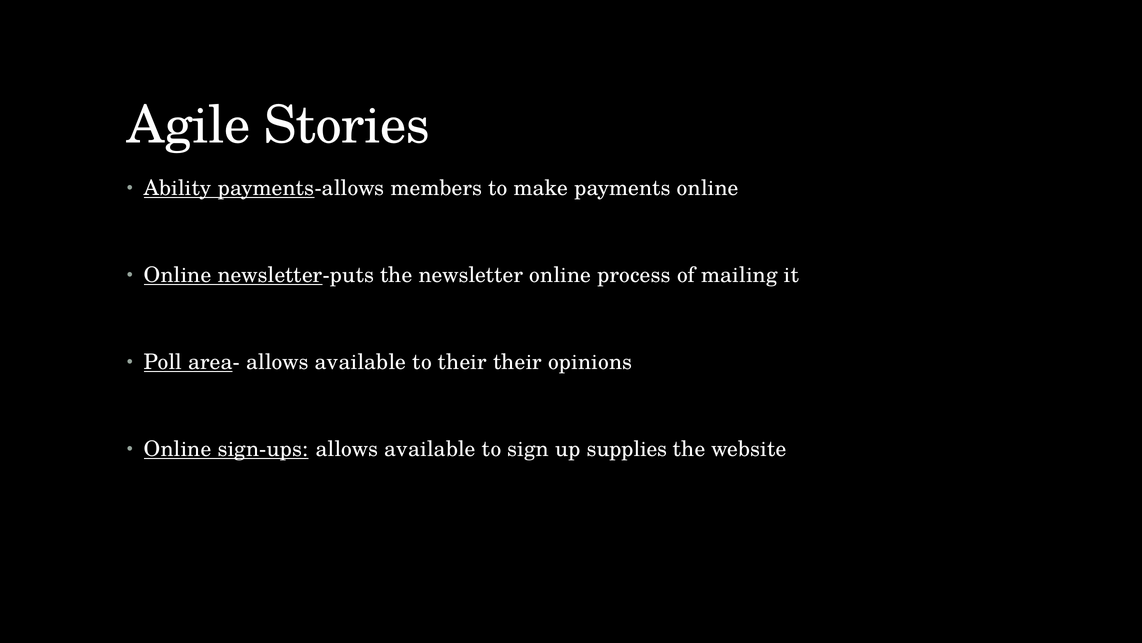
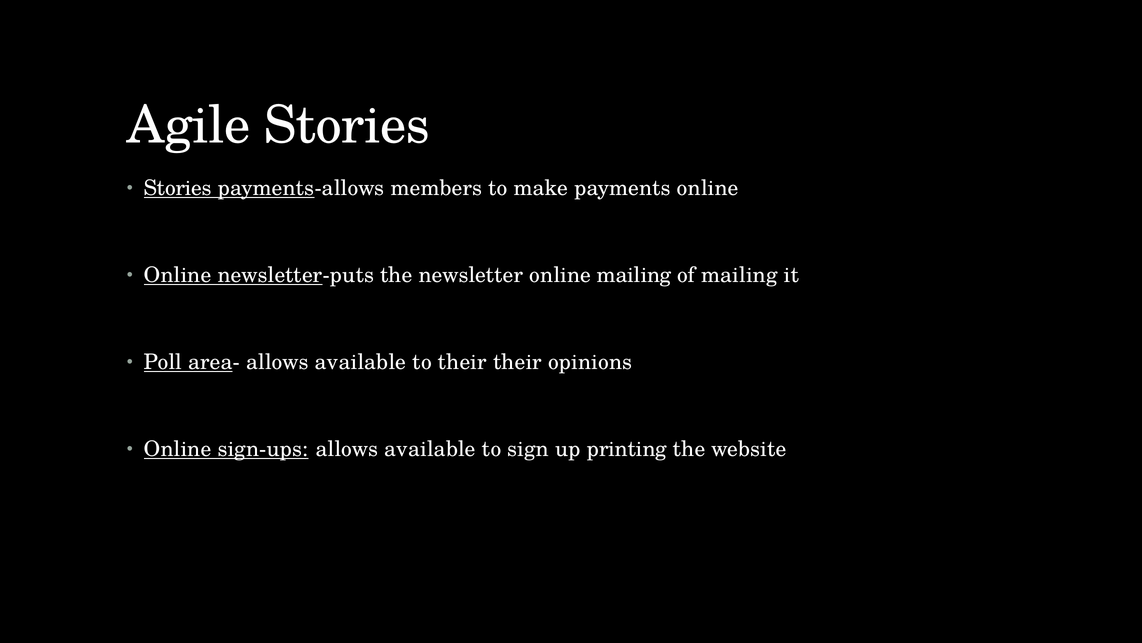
Ability at (178, 188): Ability -> Stories
online process: process -> mailing
supplies: supplies -> printing
